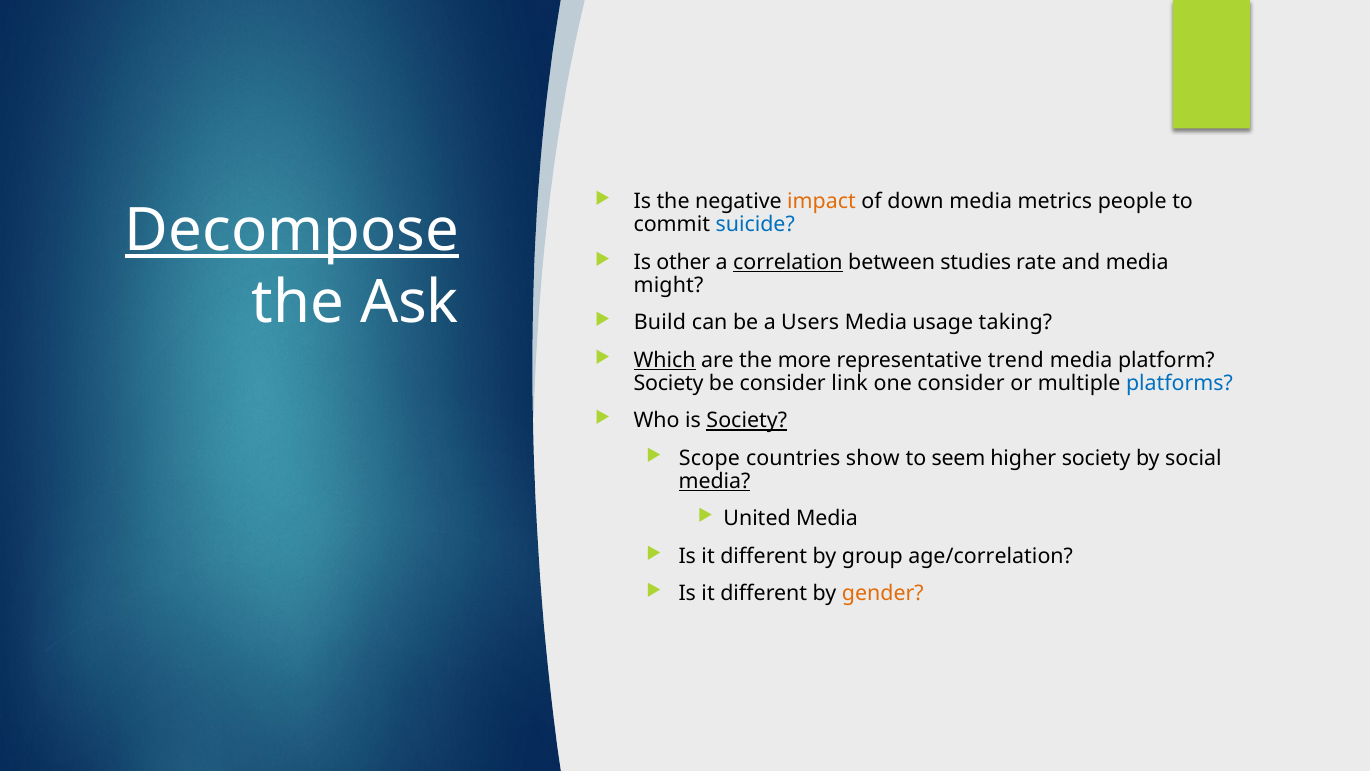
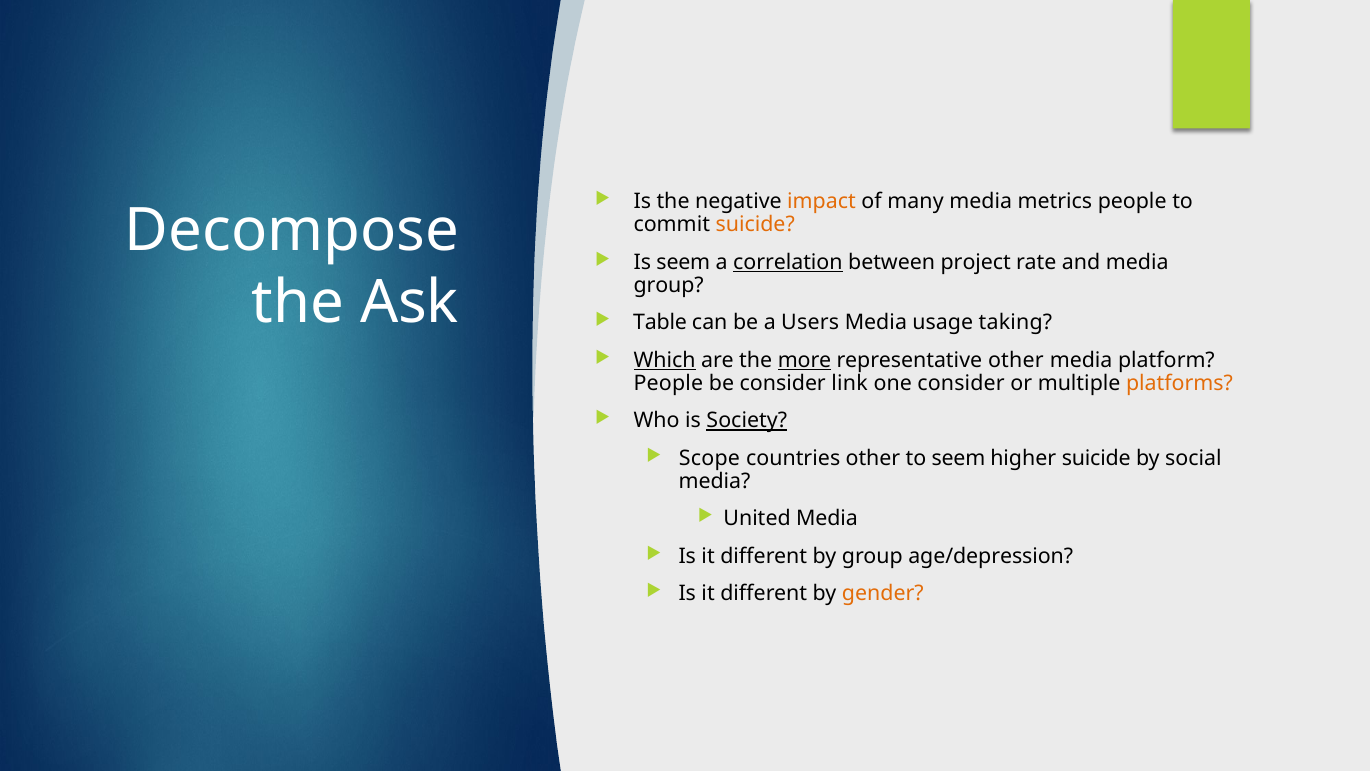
down: down -> many
Decompose underline: present -> none
suicide at (755, 225) colour: blue -> orange
Is other: other -> seem
studies: studies -> project
might at (668, 285): might -> group
Build: Build -> Table
more underline: none -> present
representative trend: trend -> other
Society at (669, 383): Society -> People
platforms colour: blue -> orange
countries show: show -> other
higher society: society -> suicide
media at (715, 481) underline: present -> none
age/correlation: age/correlation -> age/depression
